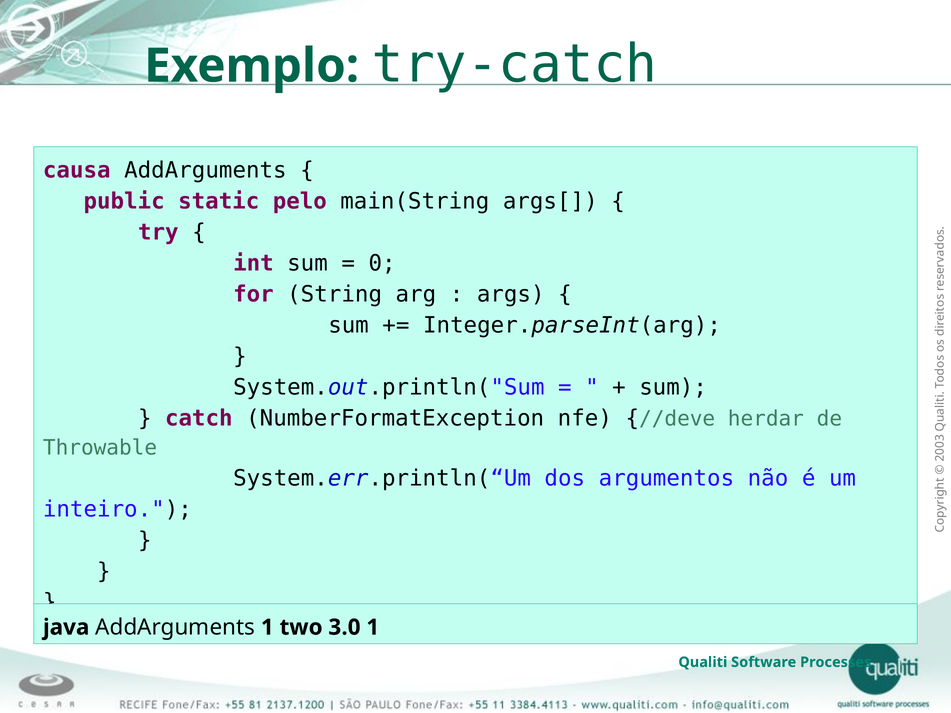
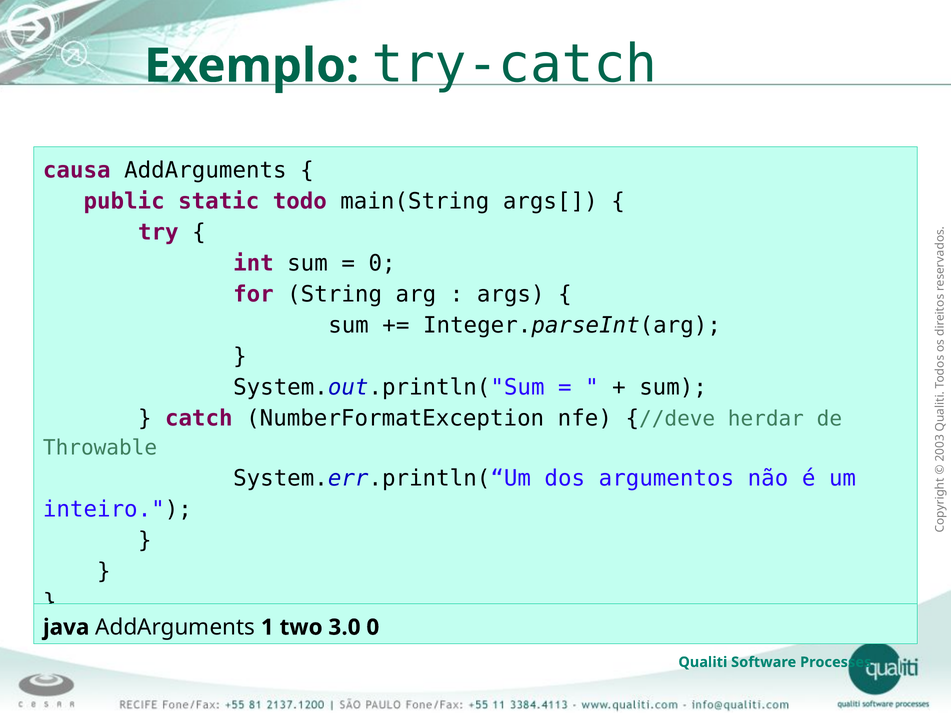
pelo: pelo -> todo
3.0 1: 1 -> 0
